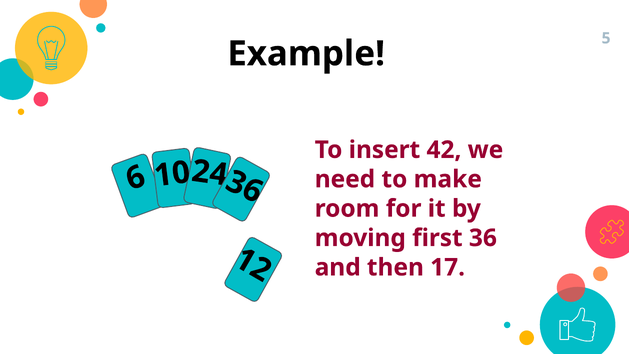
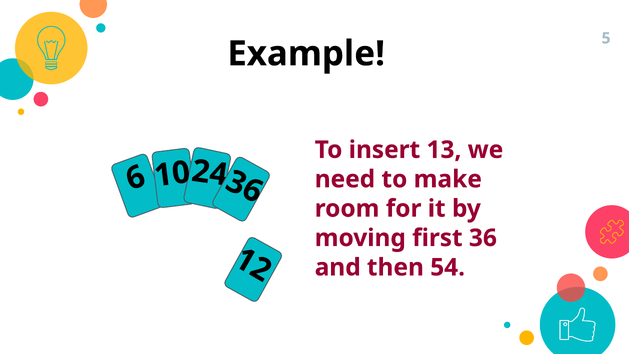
42: 42 -> 13
17: 17 -> 54
